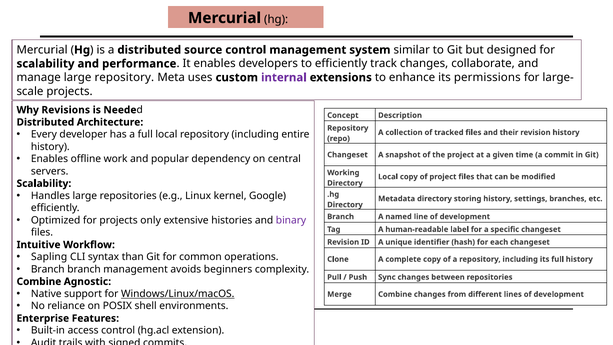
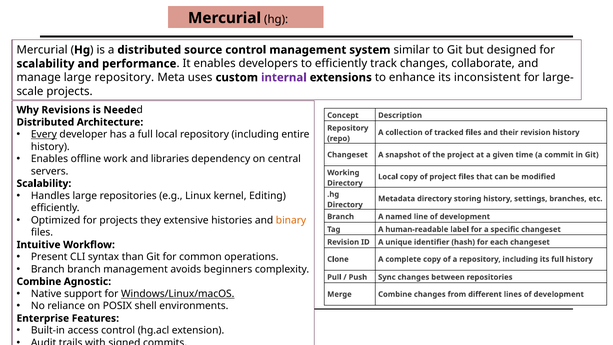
permissions: permissions -> inconsistent
Every underline: none -> present
popular: popular -> libraries
Google: Google -> Editing
only: only -> they
binary colour: purple -> orange
Sapling: Sapling -> Present
